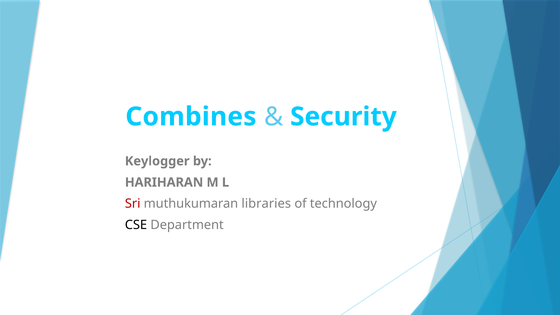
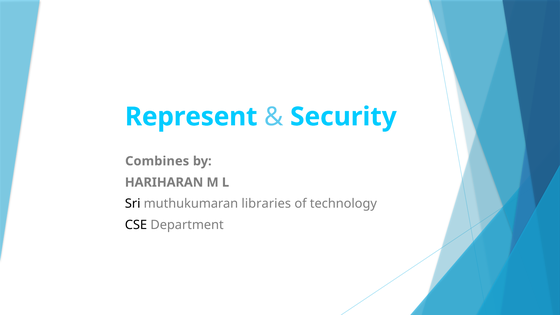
Combines: Combines -> Represent
Keylogger: Keylogger -> Combines
Sri colour: red -> black
